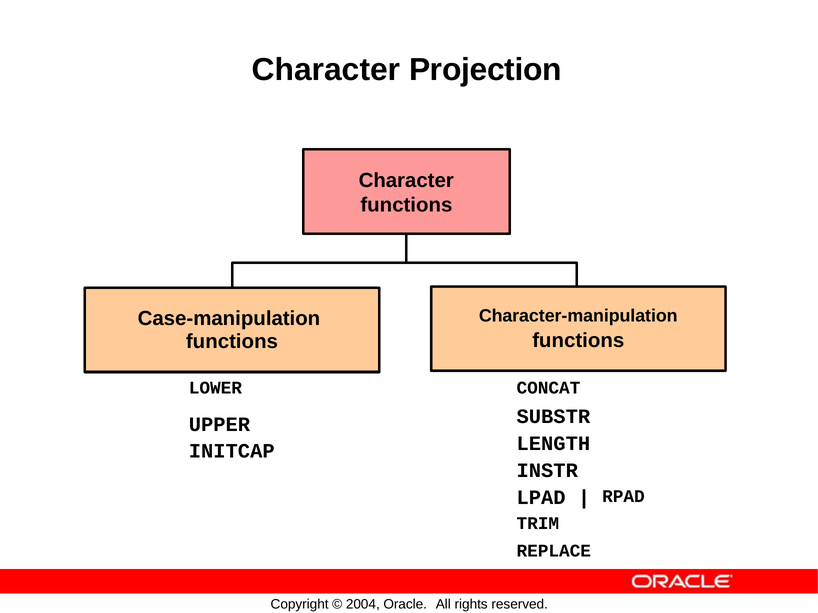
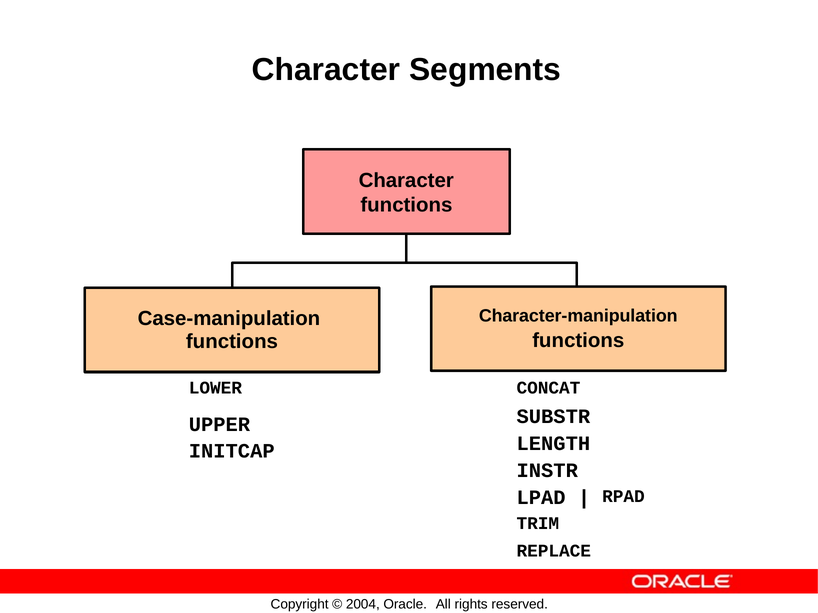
Projection: Projection -> Segments
